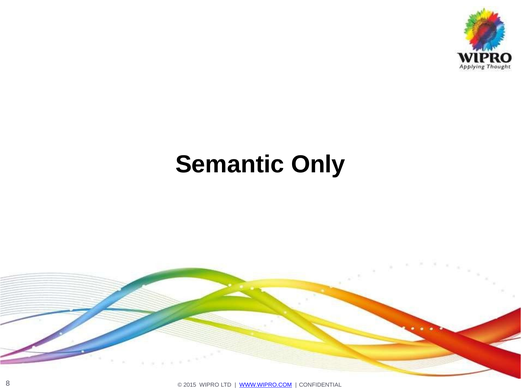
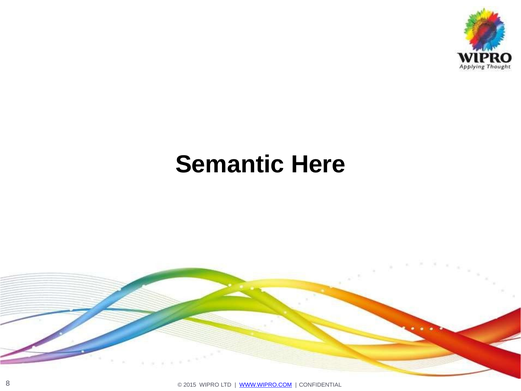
Only: Only -> Here
